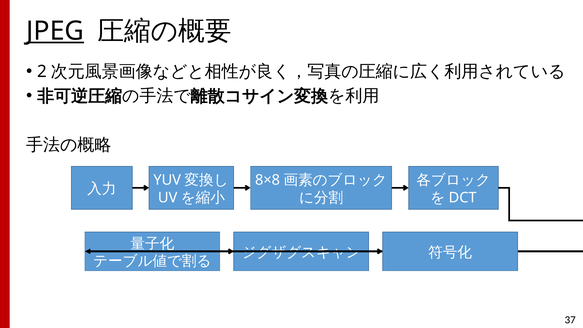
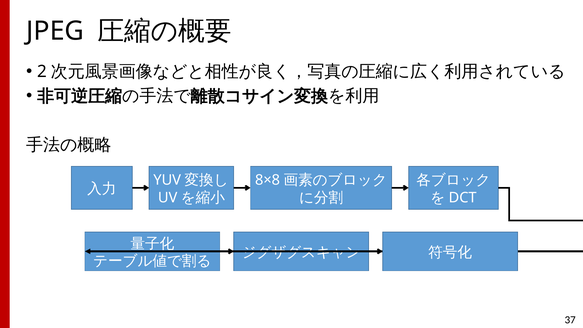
JPEG underline: present -> none
